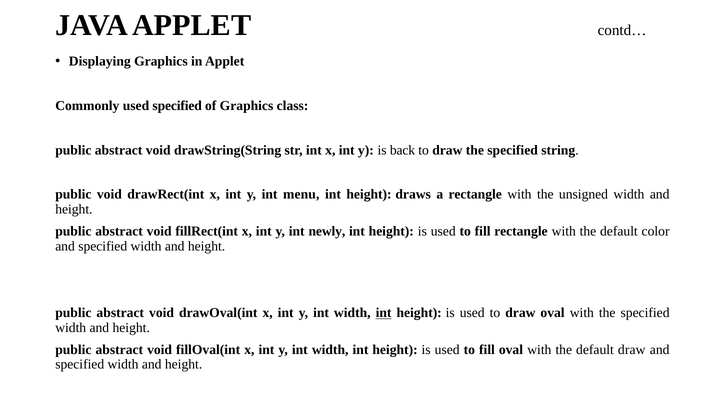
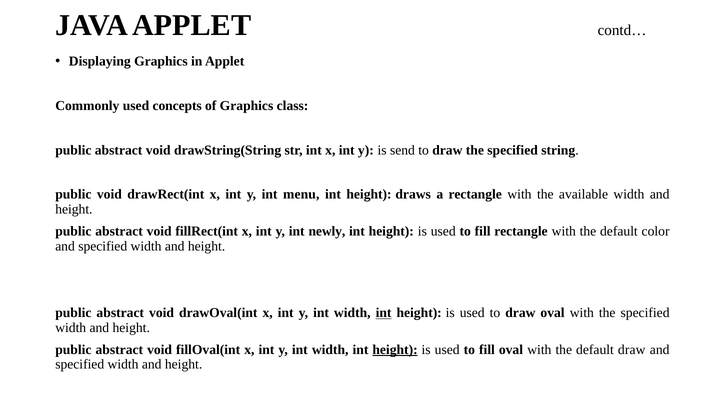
used specified: specified -> concepts
back: back -> send
unsigned: unsigned -> available
height at (395, 350) underline: none -> present
